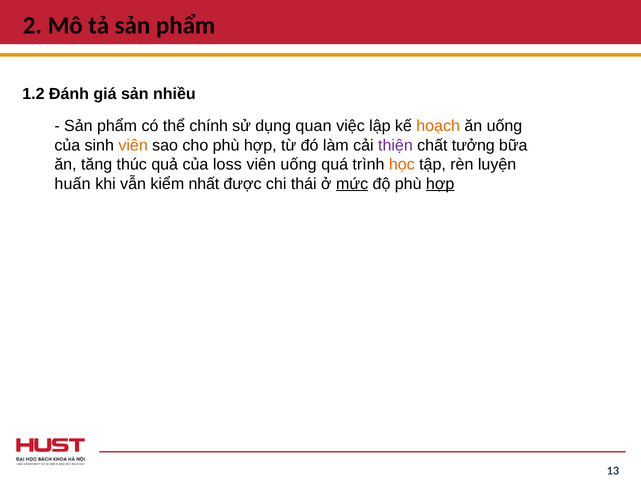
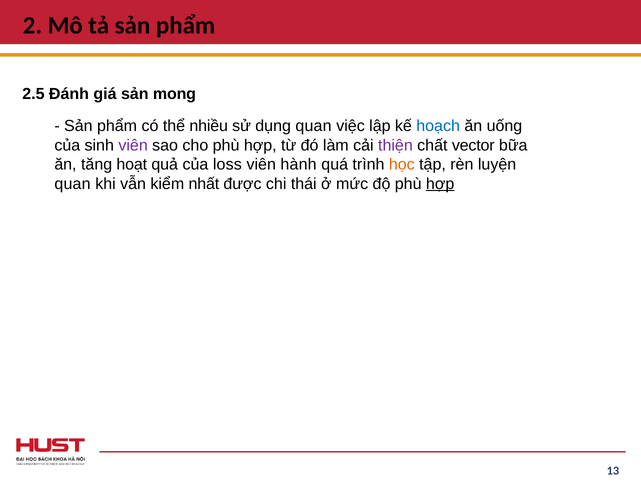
1.2: 1.2 -> 2.5
nhiều: nhiều -> mong
chính: chính -> nhiều
hoạch colour: orange -> blue
viên at (133, 145) colour: orange -> purple
tưởng: tưởng -> vector
thúc: thúc -> hoạt
viên uống: uống -> hành
huấn at (73, 184): huấn -> quan
mức underline: present -> none
